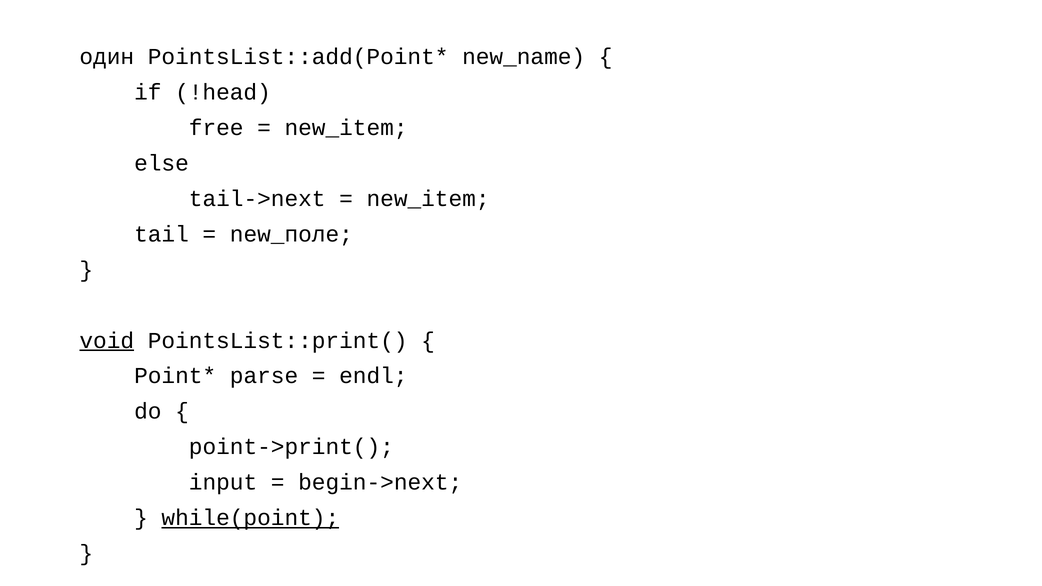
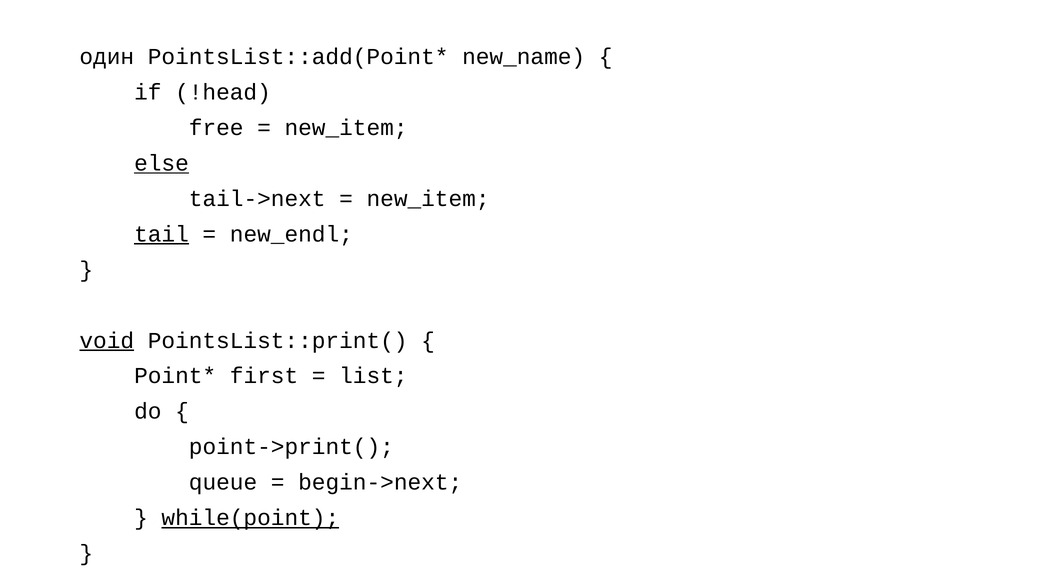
else underline: none -> present
tail underline: none -> present
new_поле: new_поле -> new_endl
parse: parse -> first
endl: endl -> list
input: input -> queue
